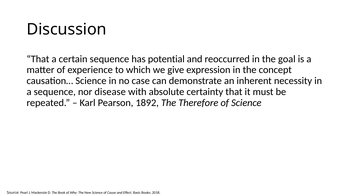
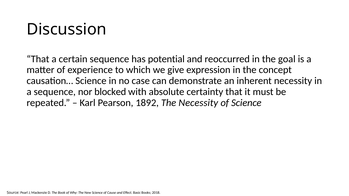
disease: disease -> blocked
The Therefore: Therefore -> Necessity
